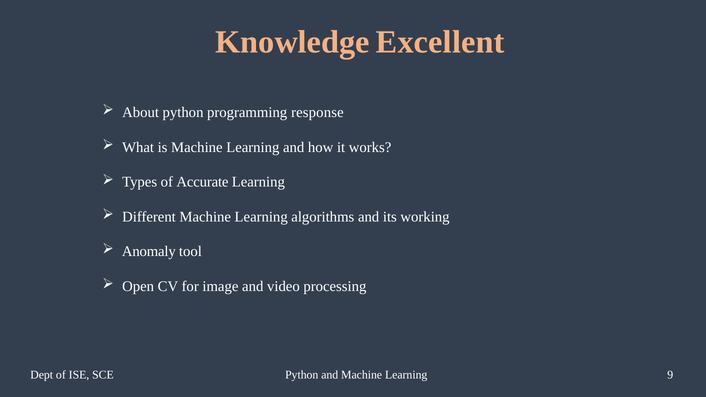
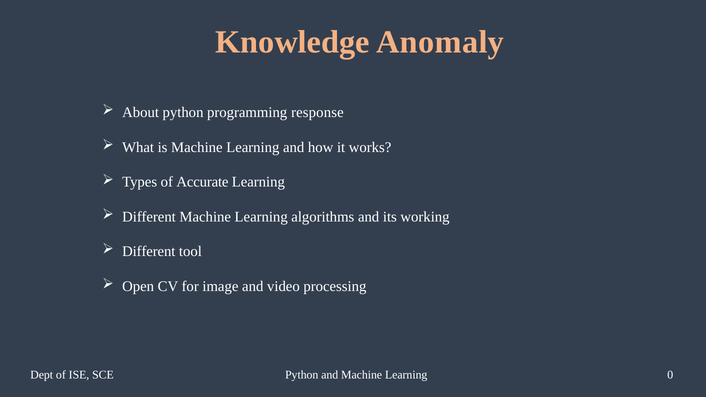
Excellent: Excellent -> Anomaly
Anomaly at (149, 252): Anomaly -> Different
9: 9 -> 0
